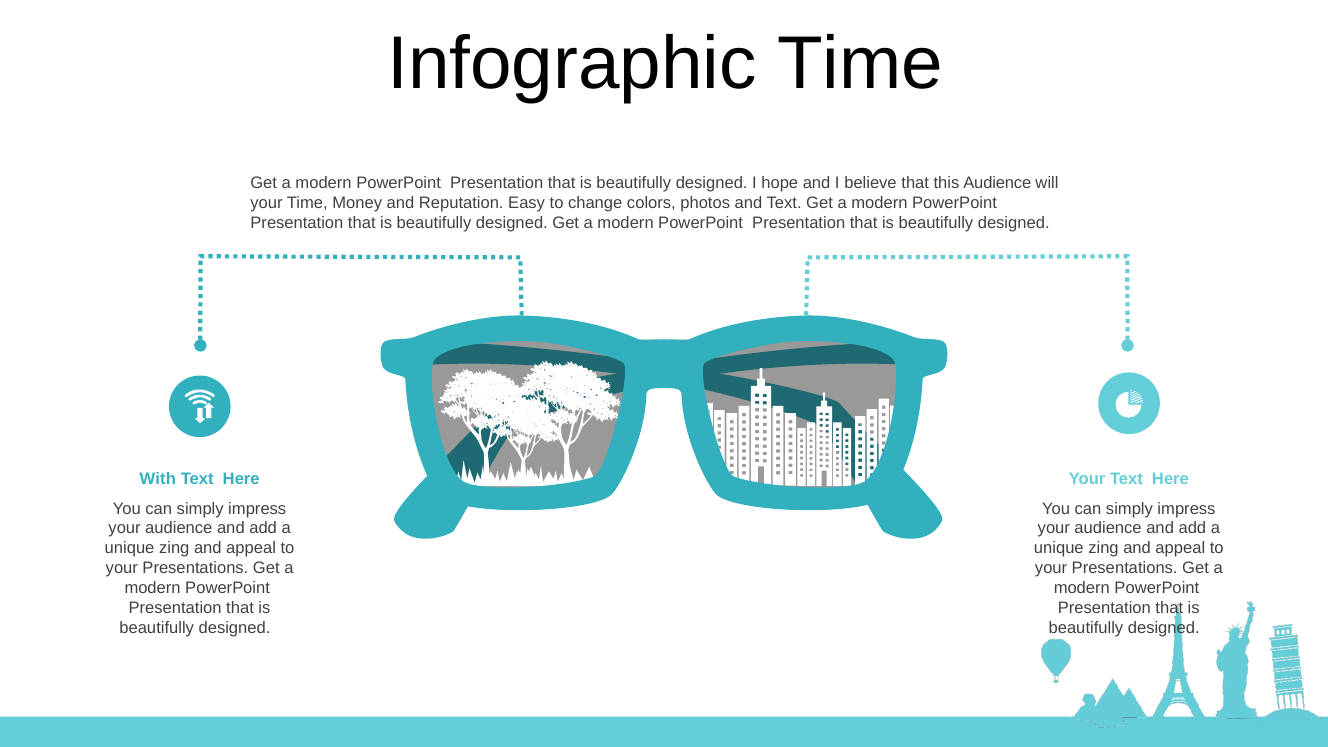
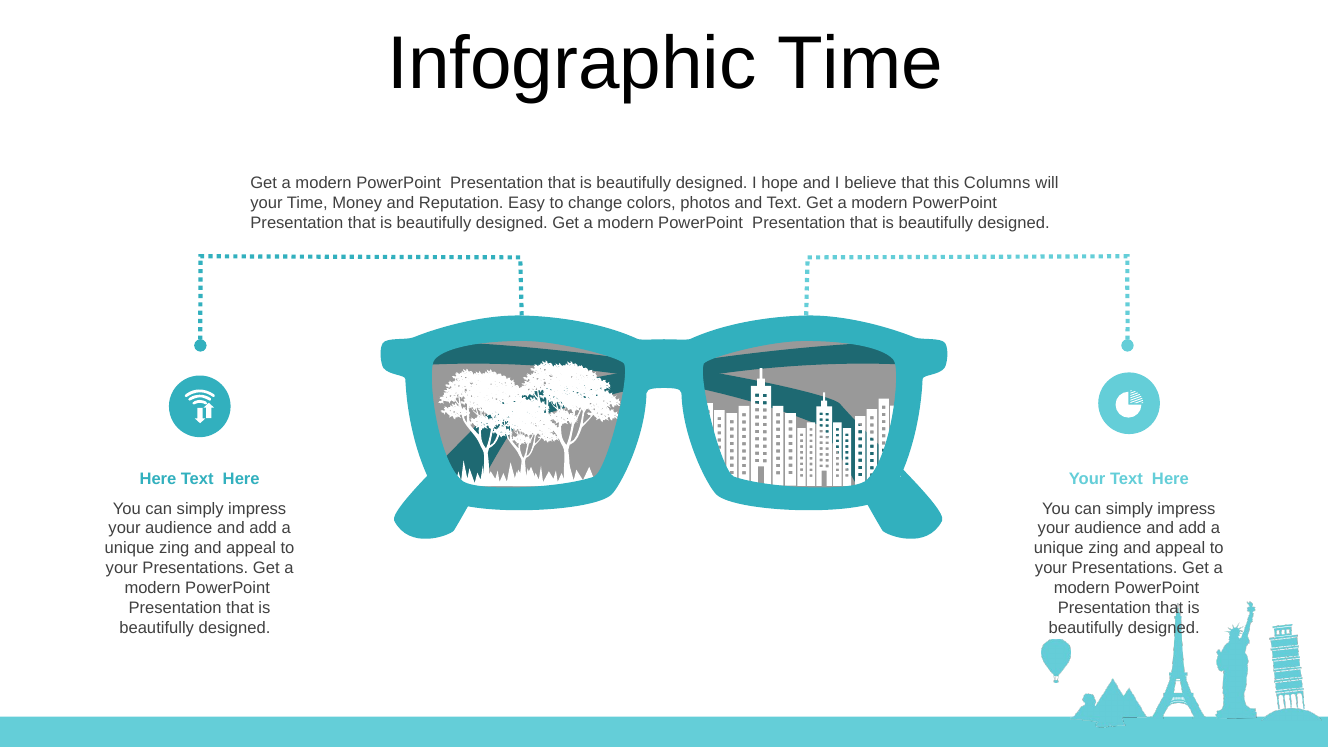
this Audience: Audience -> Columns
With at (158, 479): With -> Here
